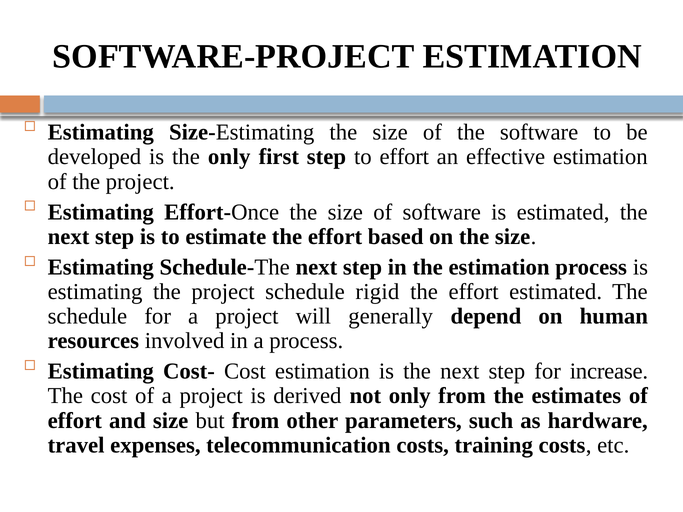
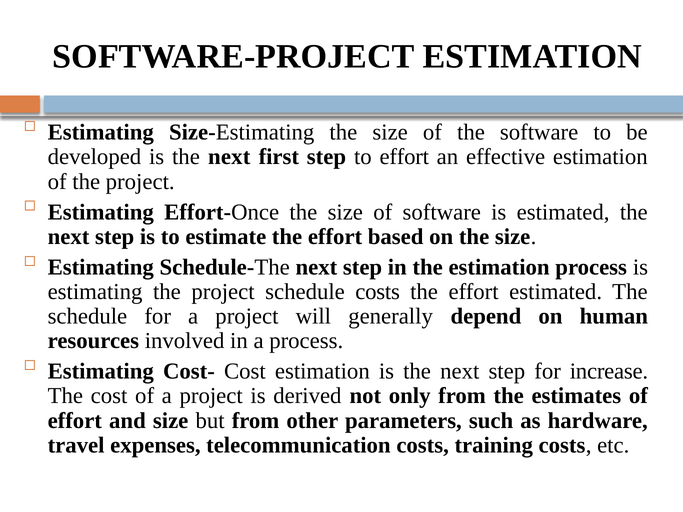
developed is the only: only -> next
schedule rigid: rigid -> costs
